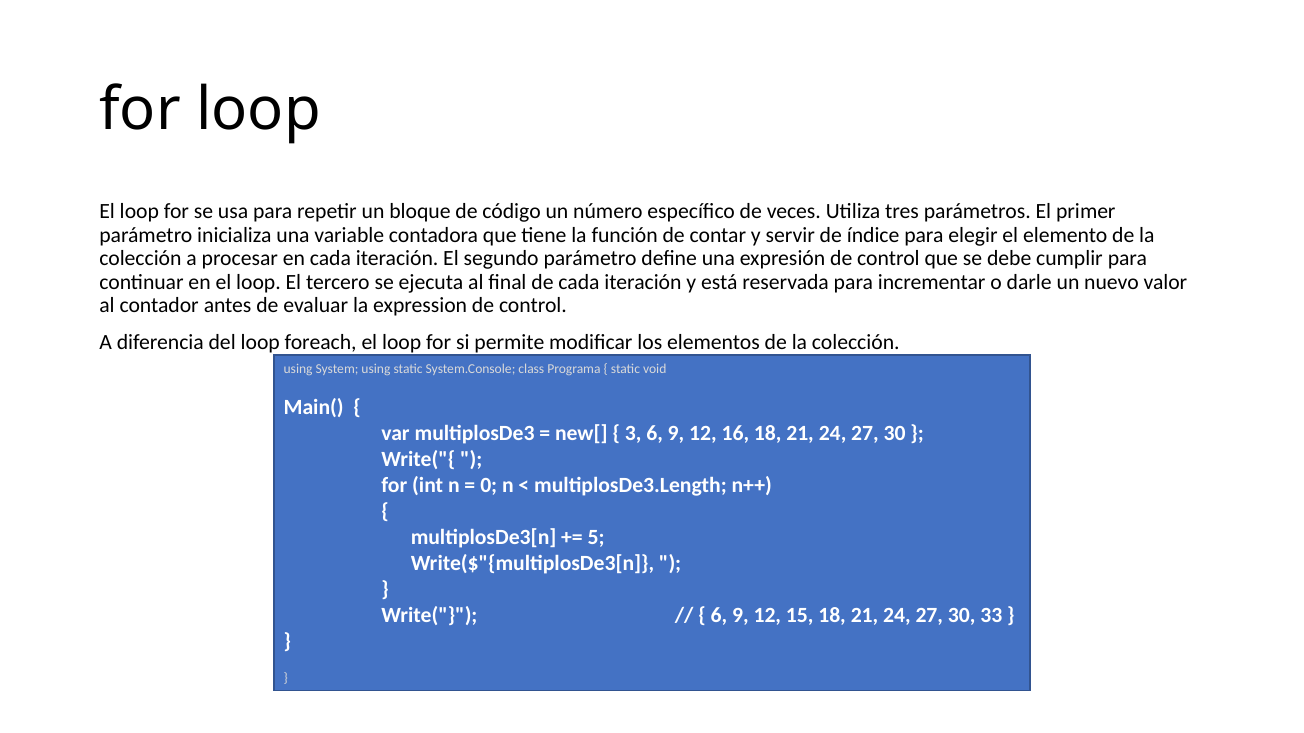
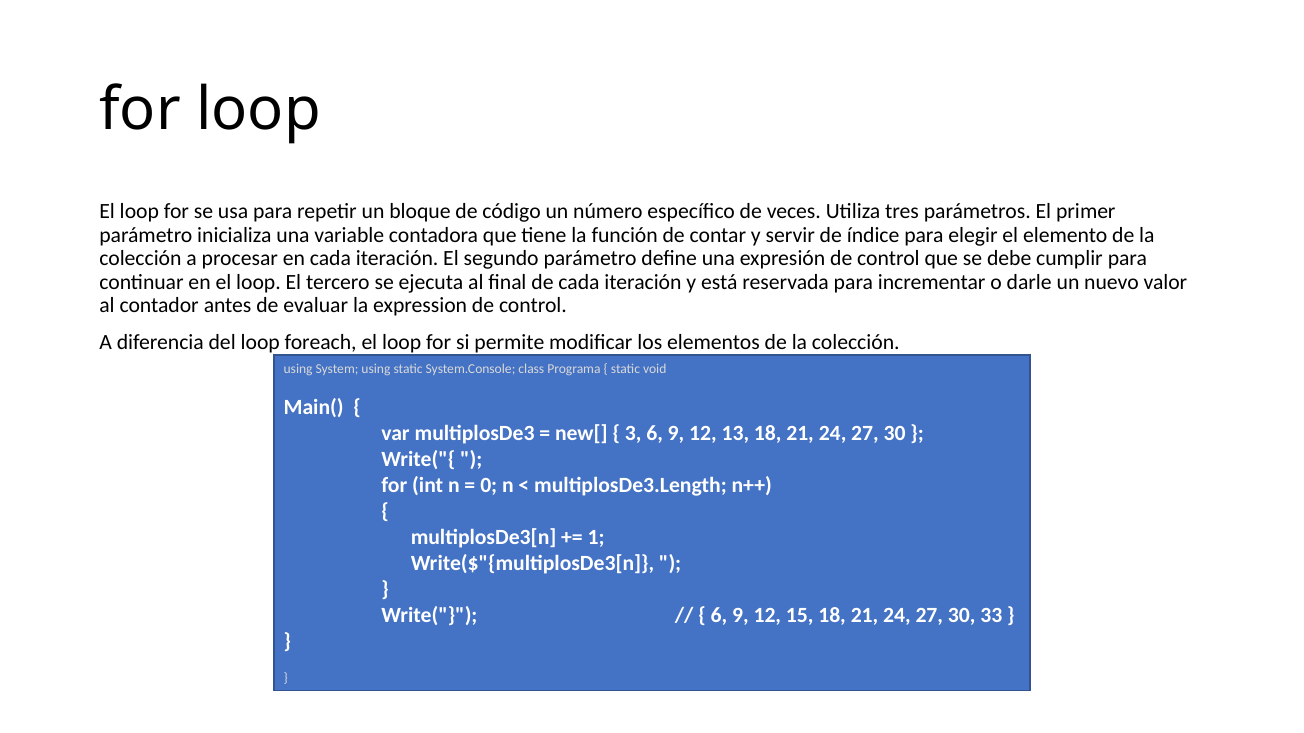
16: 16 -> 13
5: 5 -> 1
